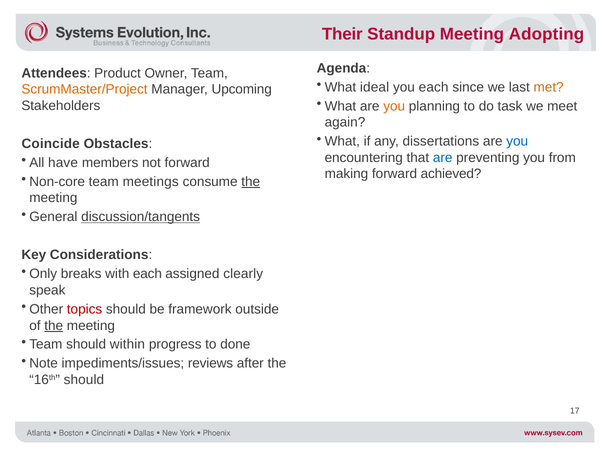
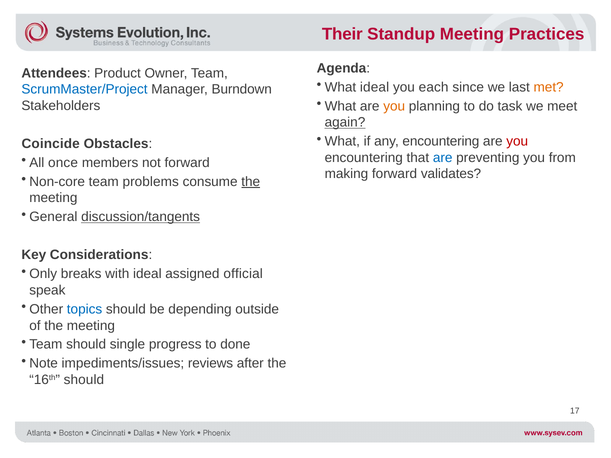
Adopting: Adopting -> Practices
ScrumMaster/Project colour: orange -> blue
Upcoming: Upcoming -> Burndown
again underline: none -> present
any dissertations: dissertations -> encountering
you at (517, 141) colour: blue -> red
have: have -> once
achieved: achieved -> validates
meetings: meetings -> problems
with each: each -> ideal
clearly: clearly -> official
topics colour: red -> blue
framework: framework -> depending
the at (54, 326) underline: present -> none
within: within -> single
